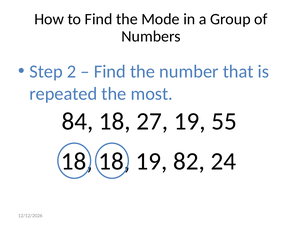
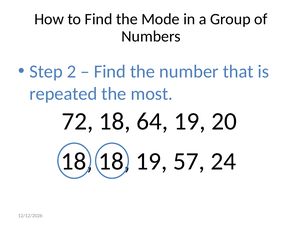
84: 84 -> 72
27: 27 -> 64
55: 55 -> 20
82: 82 -> 57
